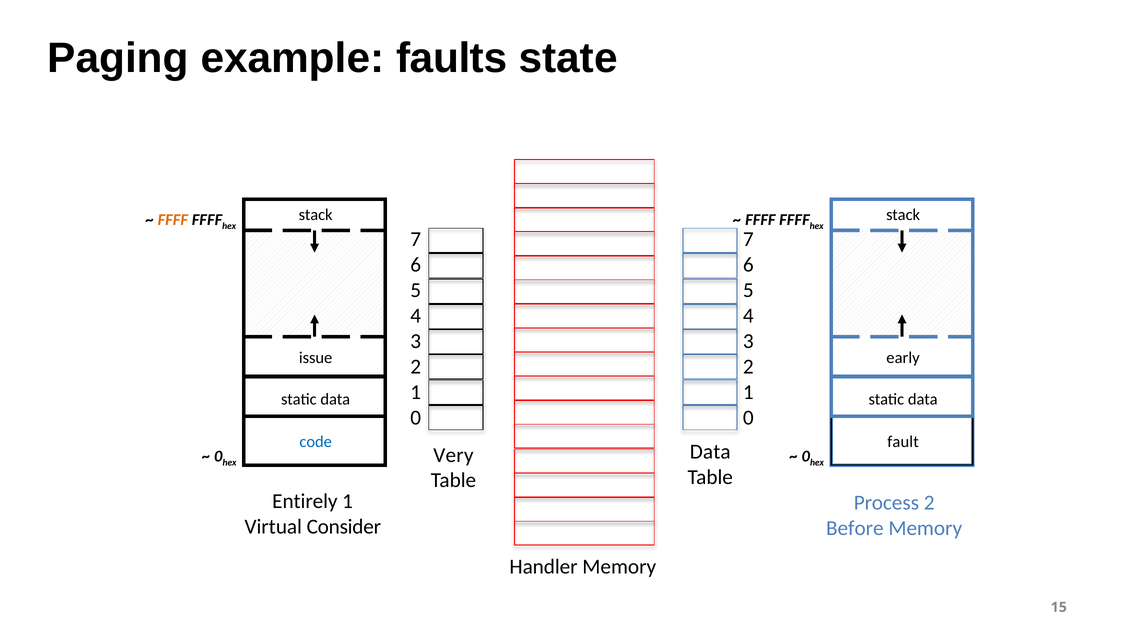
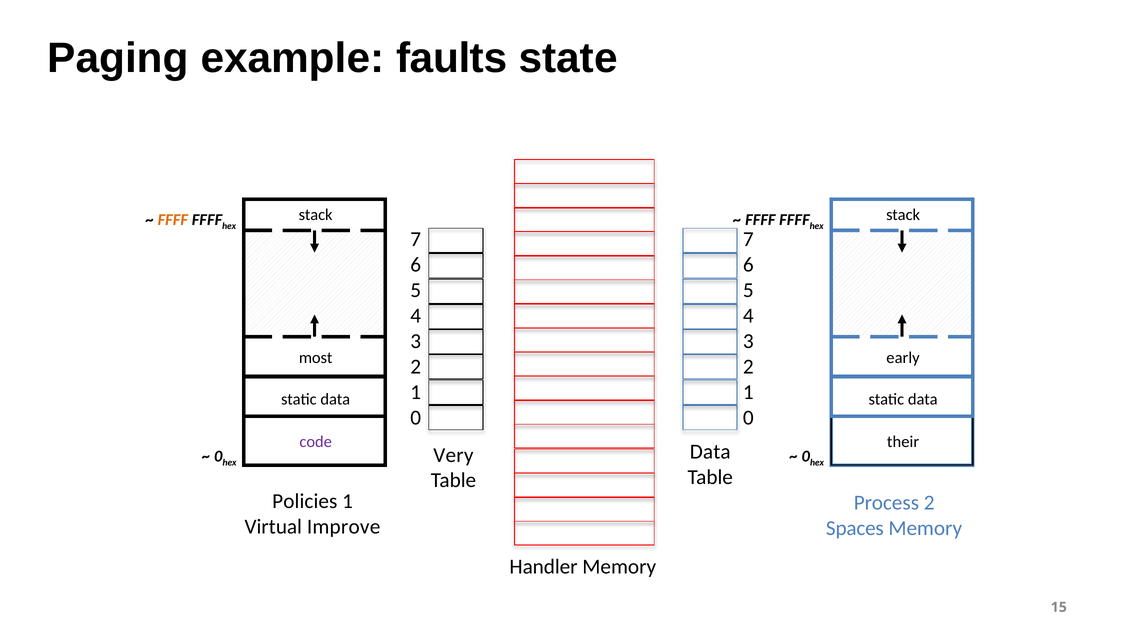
issue: issue -> most
code colour: blue -> purple
fault: fault -> their
Entirely: Entirely -> Policies
Consider: Consider -> Improve
Before: Before -> Spaces
